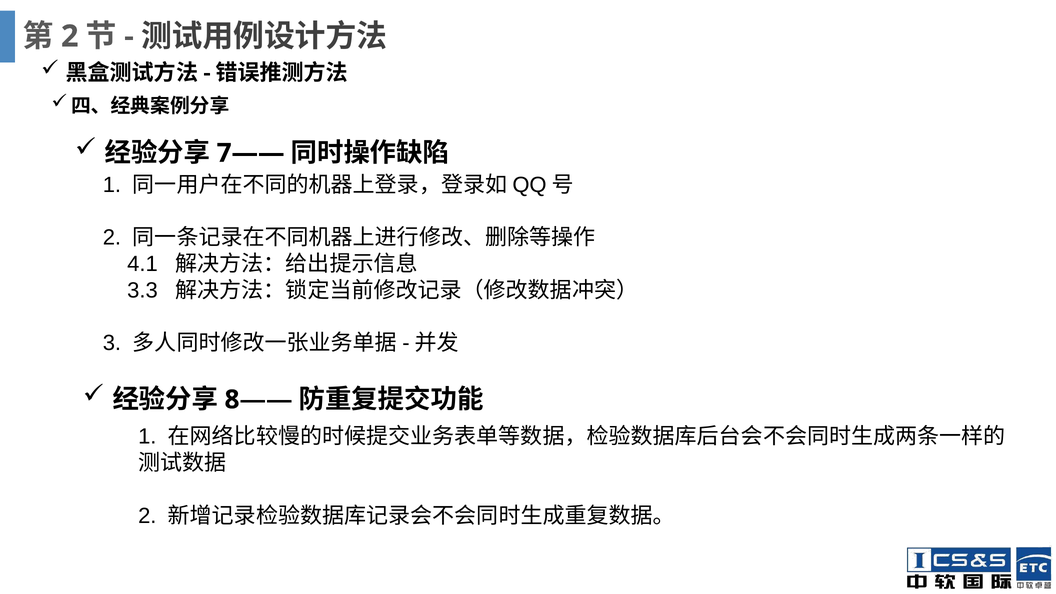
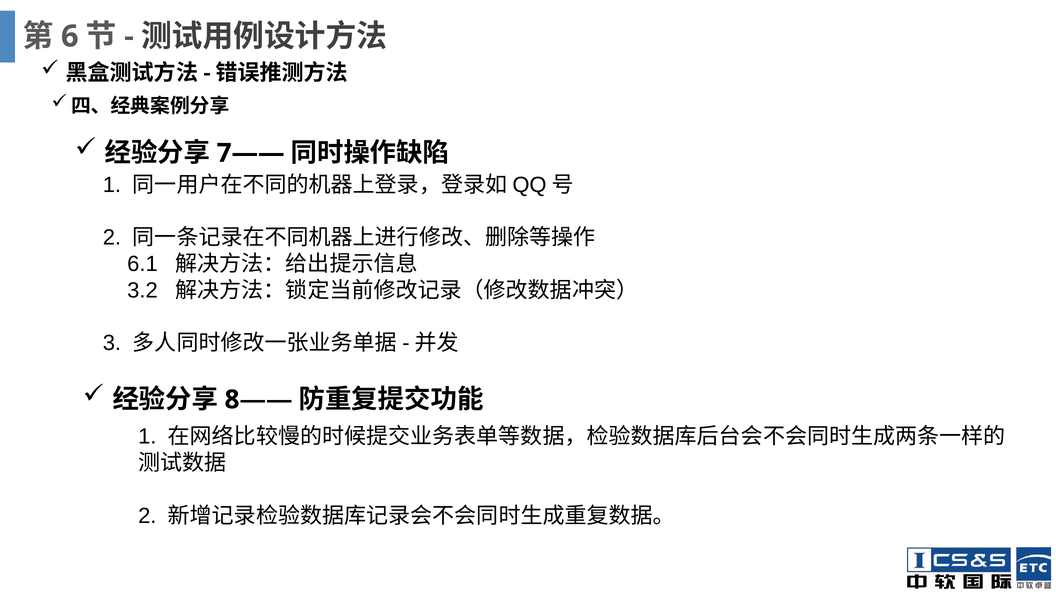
2 at (70, 36): 2 -> 6
4.1: 4.1 -> 6.1
3.3: 3.3 -> 3.2
